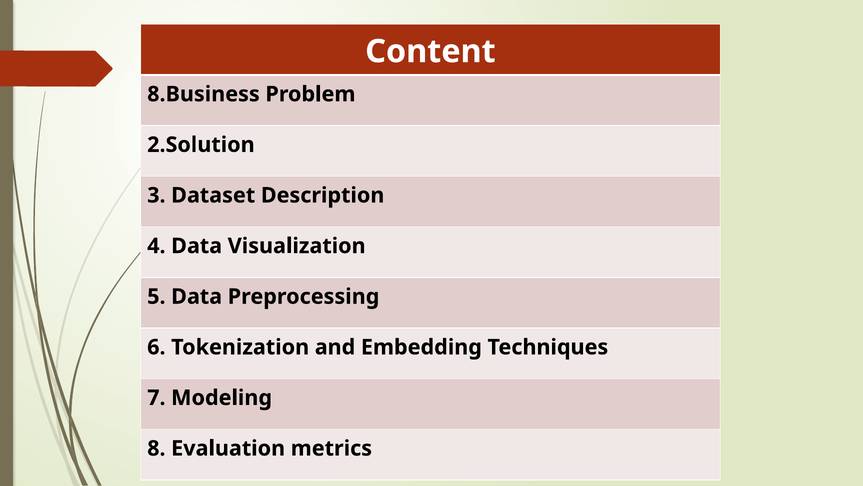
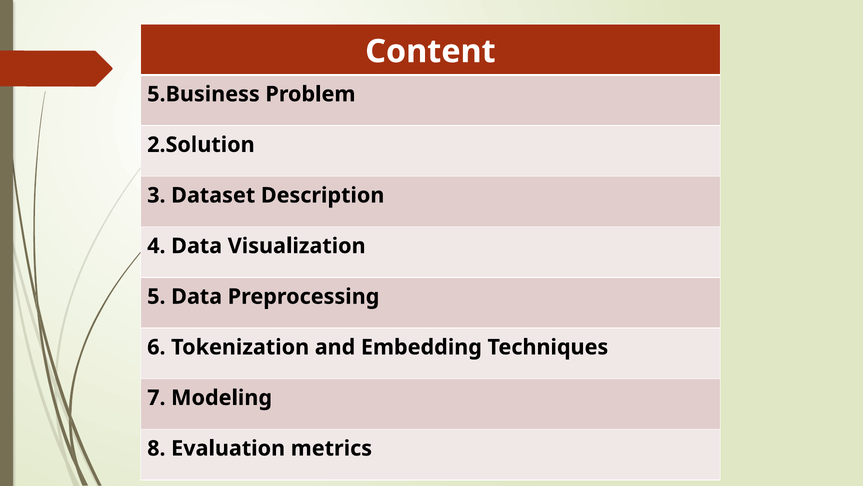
8.Business: 8.Business -> 5.Business
